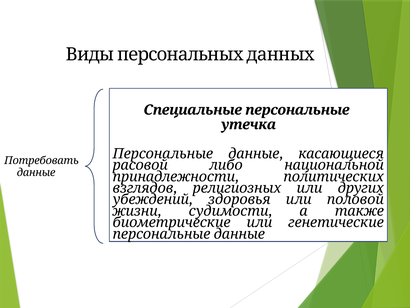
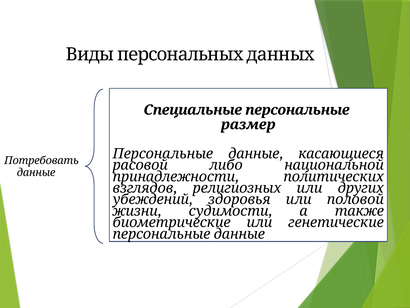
утечка: утечка -> размер
